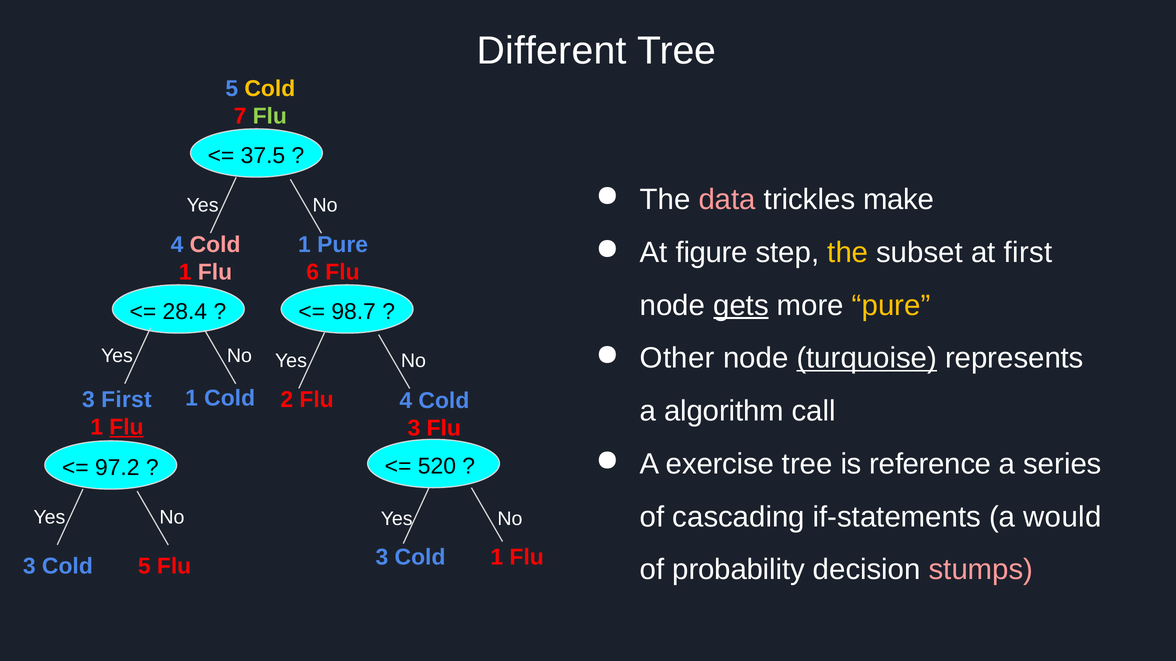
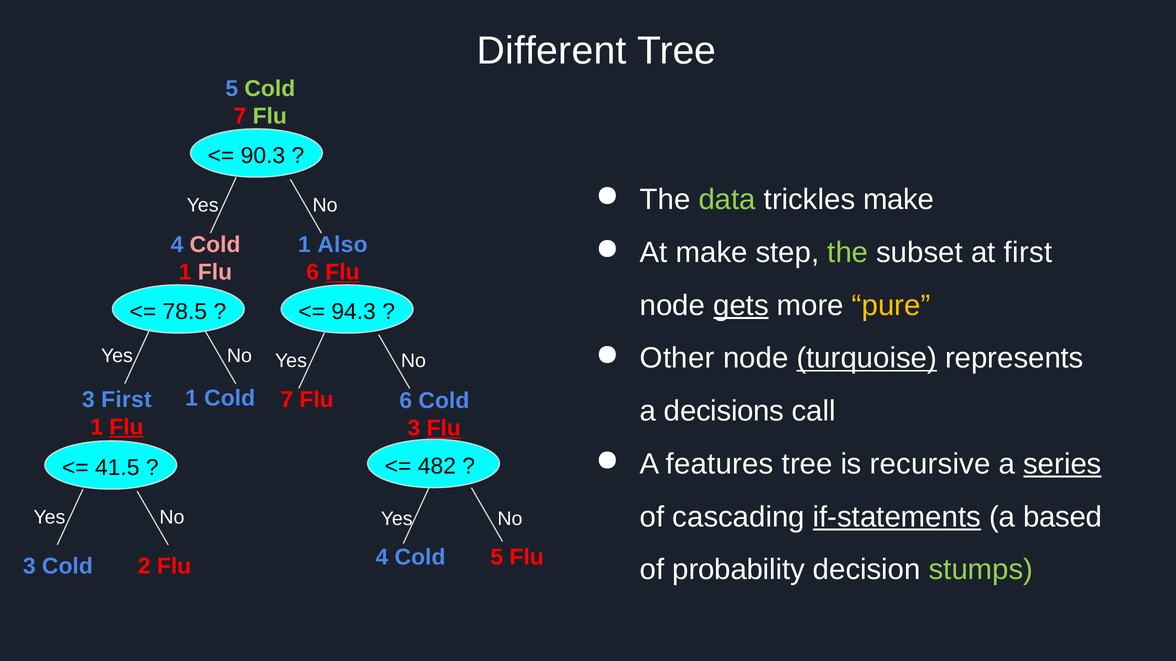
Cold at (270, 89) colour: yellow -> light green
37.5: 37.5 -> 90.3
data colour: pink -> light green
1 Pure: Pure -> Also
At figure: figure -> make
the at (848, 253) colour: yellow -> light green
Flu at (342, 272) underline: none -> present
28.4: 28.4 -> 78.5
98.7: 98.7 -> 94.3
1 Cold 2: 2 -> 7
4 at (406, 401): 4 -> 6
algorithm: algorithm -> decisions
Flu at (444, 428) underline: none -> present
exercise: exercise -> features
reference: reference -> recursive
series underline: none -> present
520: 520 -> 482
97.2: 97.2 -> 41.5
if-statements underline: none -> present
would: would -> based
Cold 5: 5 -> 2
3 at (382, 557): 3 -> 4
1 at (497, 557): 1 -> 5
stumps colour: pink -> light green
